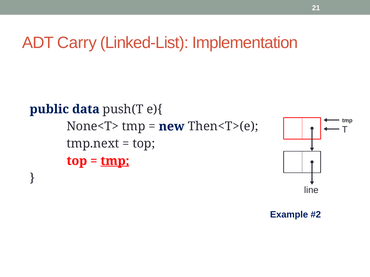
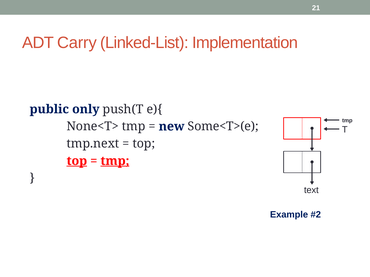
data: data -> only
Then<T>(e: Then<T>(e -> Some<T>(e
top at (77, 161) underline: none -> present
line: line -> text
